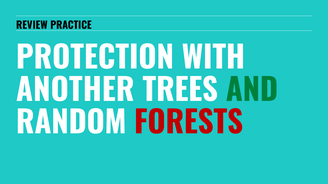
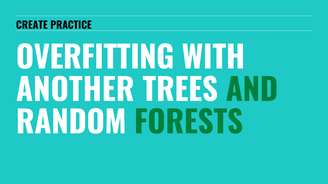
REVIEW: REVIEW -> CREATE
PROTECTION: PROTECTION -> OVERFITTING
FORESTS colour: red -> green
